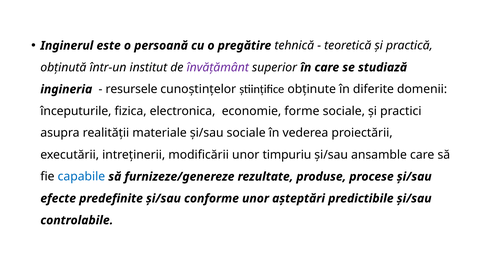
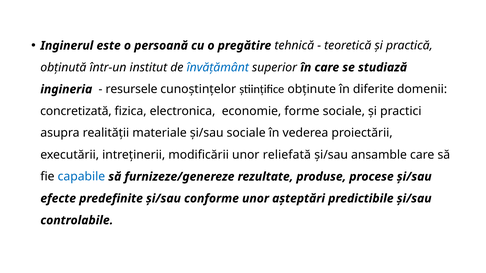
învățământ colour: purple -> blue
începuturile: începuturile -> concretizată
timpuriu: timpuriu -> reliefată
